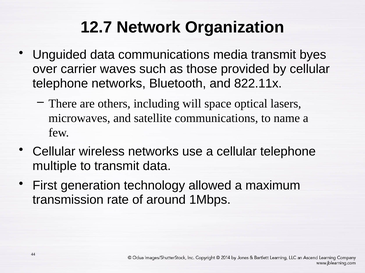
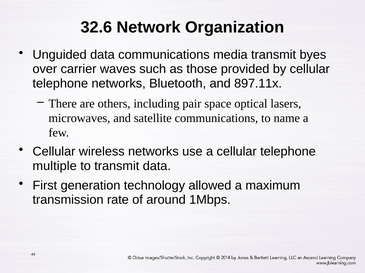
12.7: 12.7 -> 32.6
822.11x: 822.11x -> 897.11x
will: will -> pair
